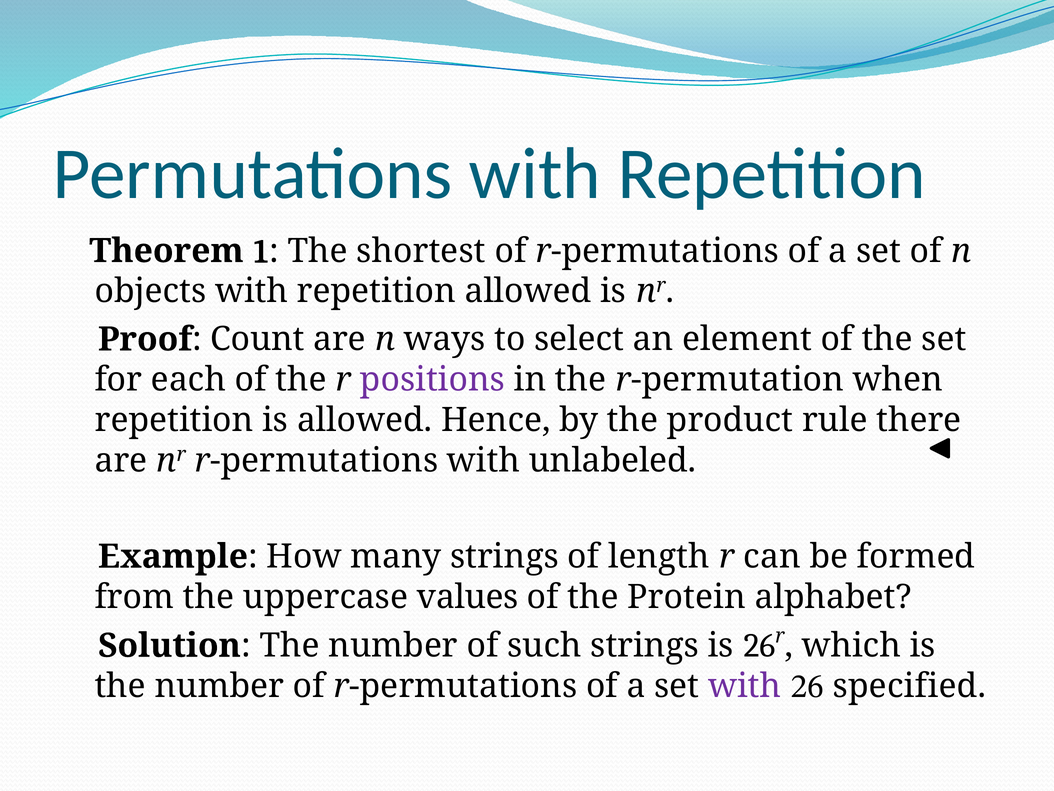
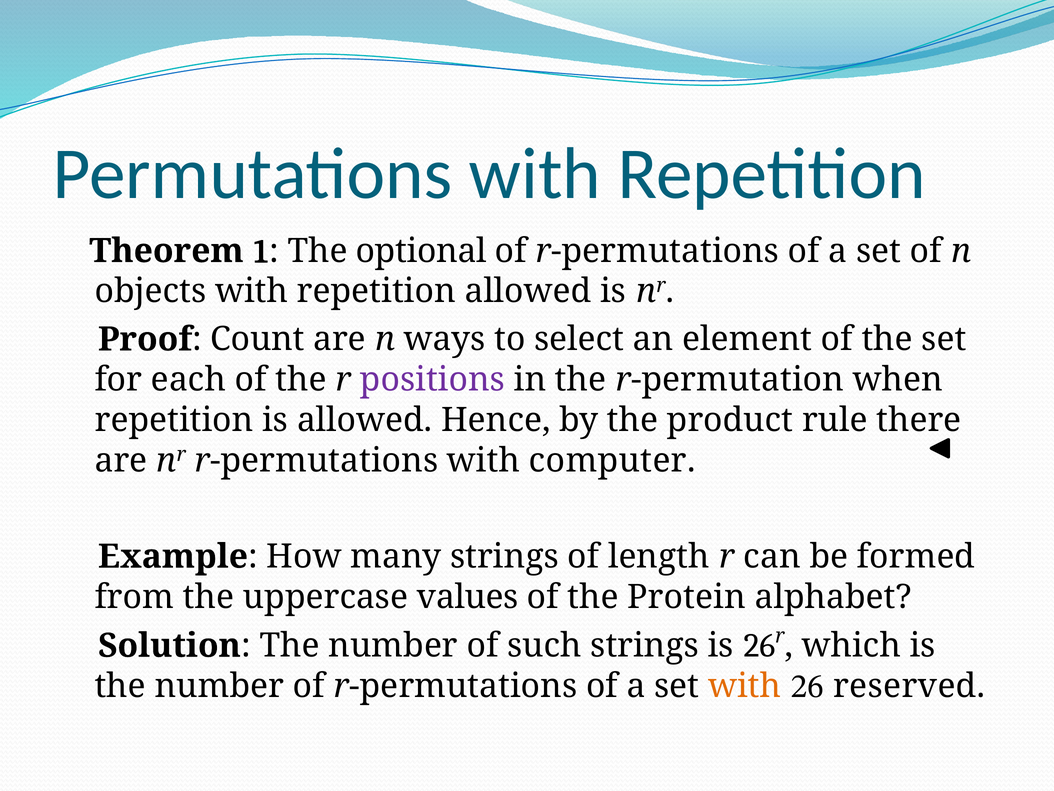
shortest: shortest -> optional
unlabeled: unlabeled -> computer
with at (745, 686) colour: purple -> orange
specified: specified -> reserved
